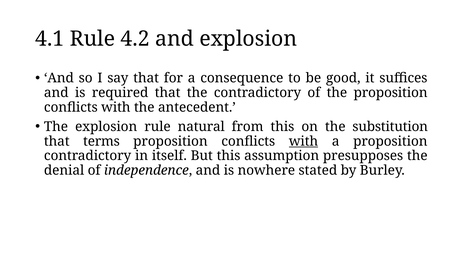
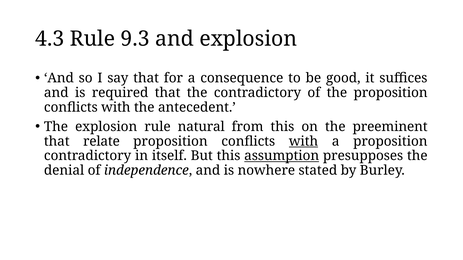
4.1: 4.1 -> 4.3
4.2: 4.2 -> 9.3
substitution: substitution -> preeminent
terms: terms -> relate
assumption underline: none -> present
